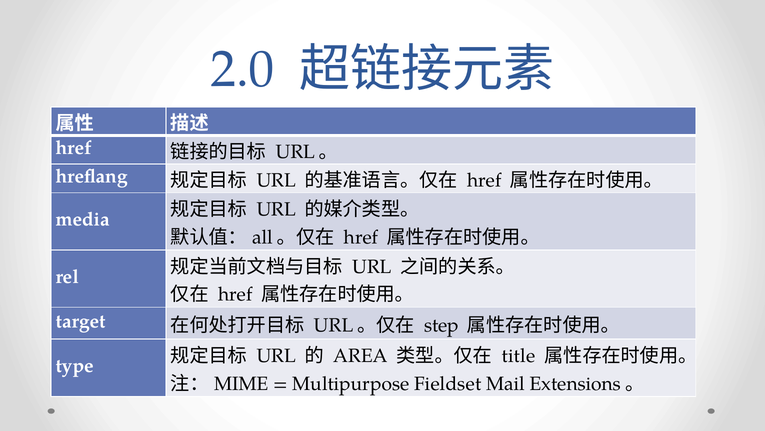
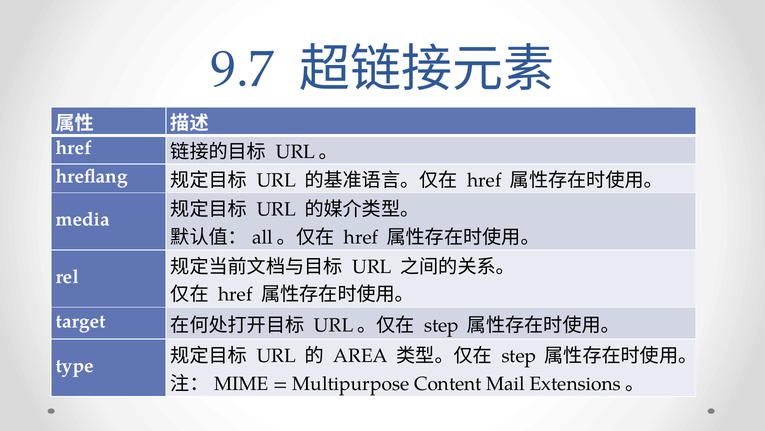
2.0: 2.0 -> 9.7
title at (519, 355): title -> step
Fieldset: Fieldset -> Content
